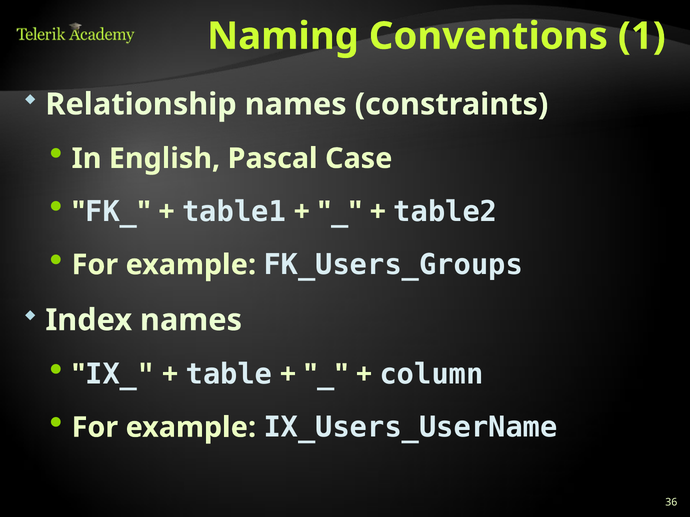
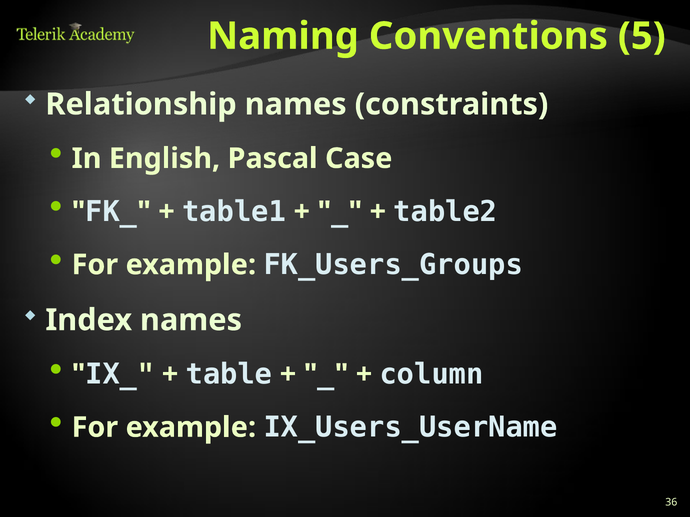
1: 1 -> 5
